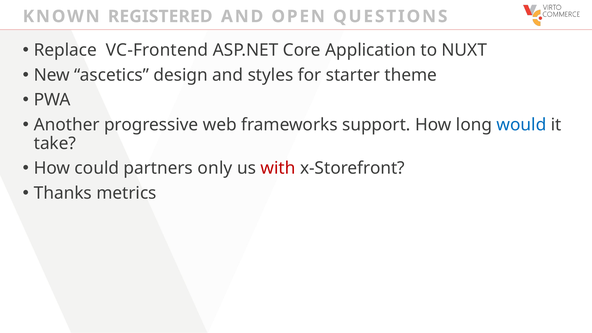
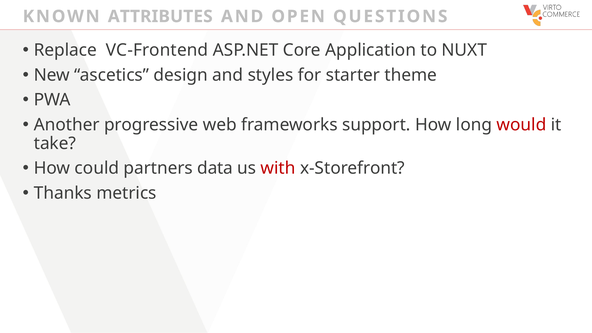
REGISTERED: REGISTERED -> ATTRIBUTES
would colour: blue -> red
only: only -> data
